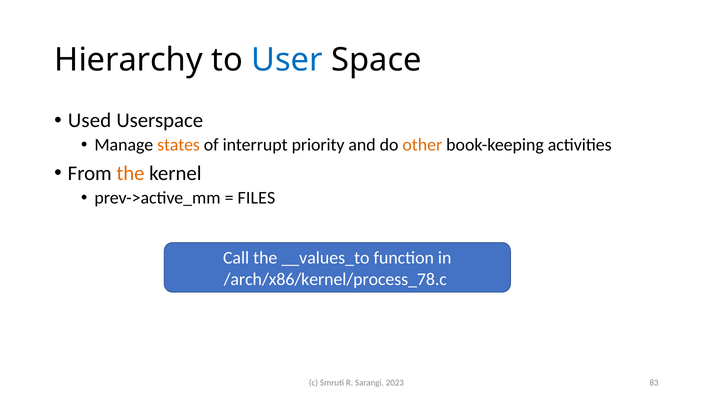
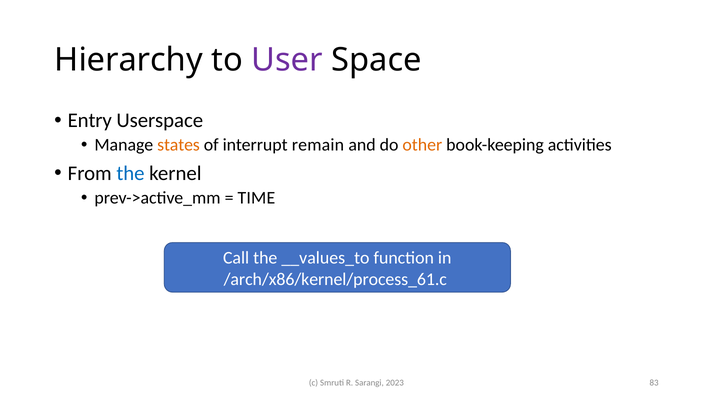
User colour: blue -> purple
Used: Used -> Entry
priority: priority -> remain
the at (130, 173) colour: orange -> blue
FILES: FILES -> TIME
/arch/x86/kernel/process_78.c: /arch/x86/kernel/process_78.c -> /arch/x86/kernel/process_61.c
